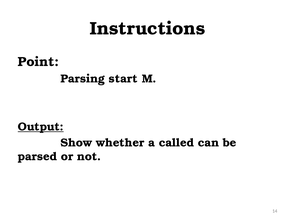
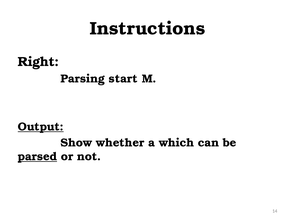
Point: Point -> Right
called: called -> which
parsed underline: none -> present
